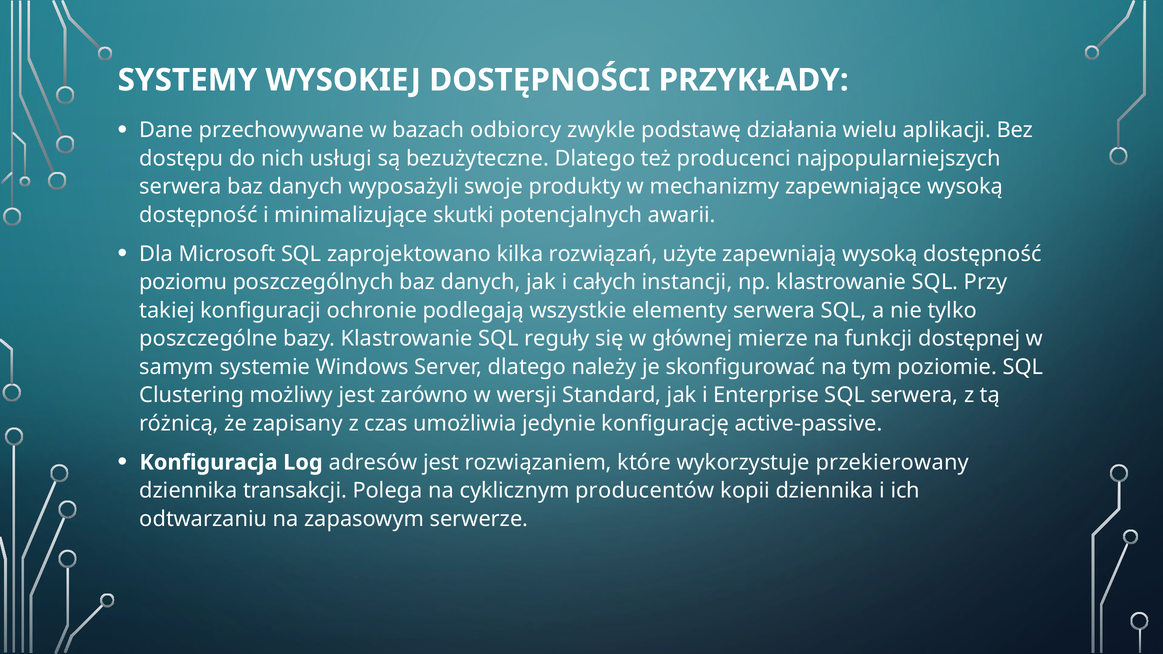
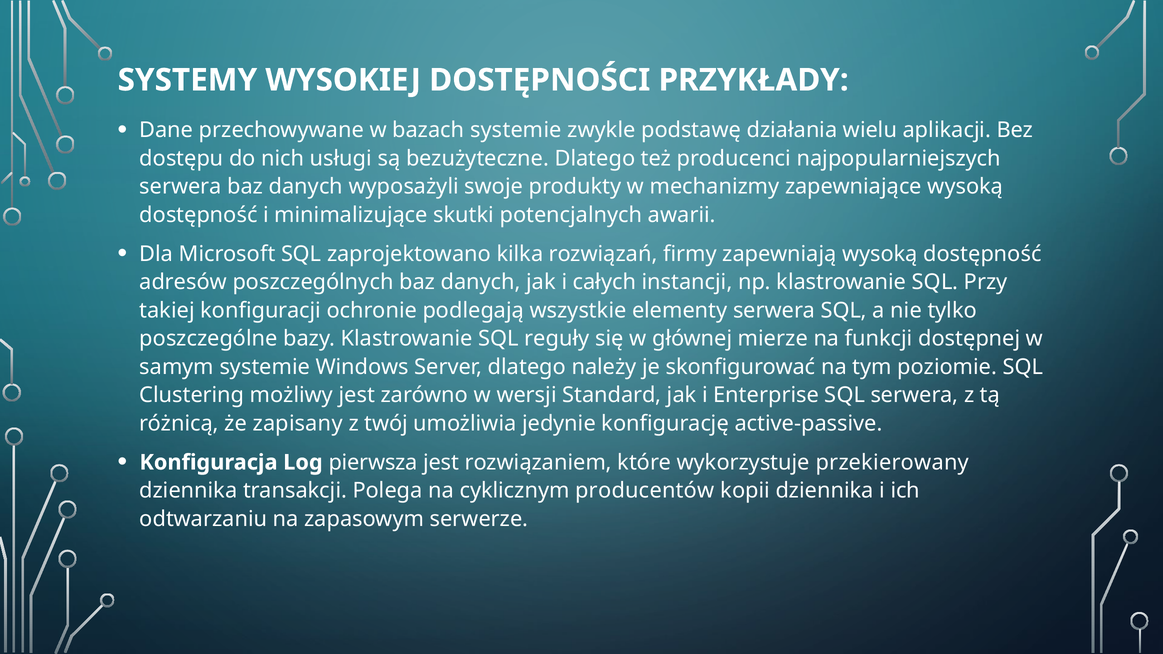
bazach odbiorcy: odbiorcy -> systemie
użyte: użyte -> firmy
poziomu: poziomu -> adresów
czas: czas -> twój
adresów: adresów -> pierwsza
